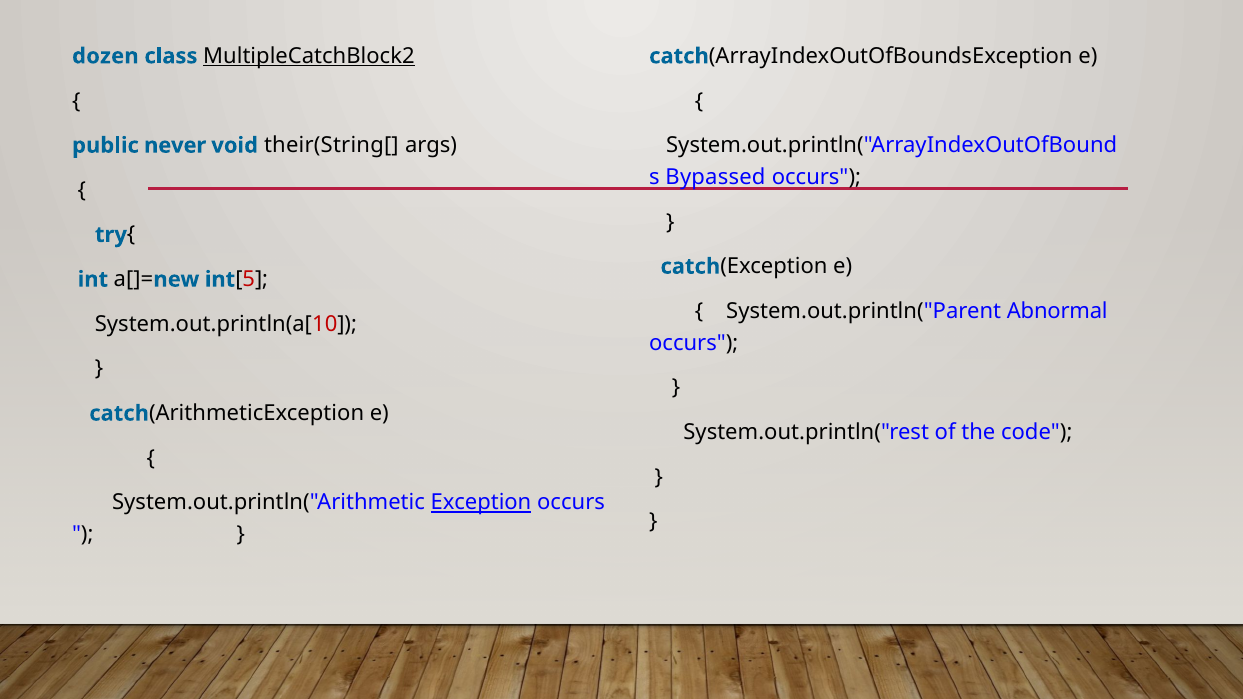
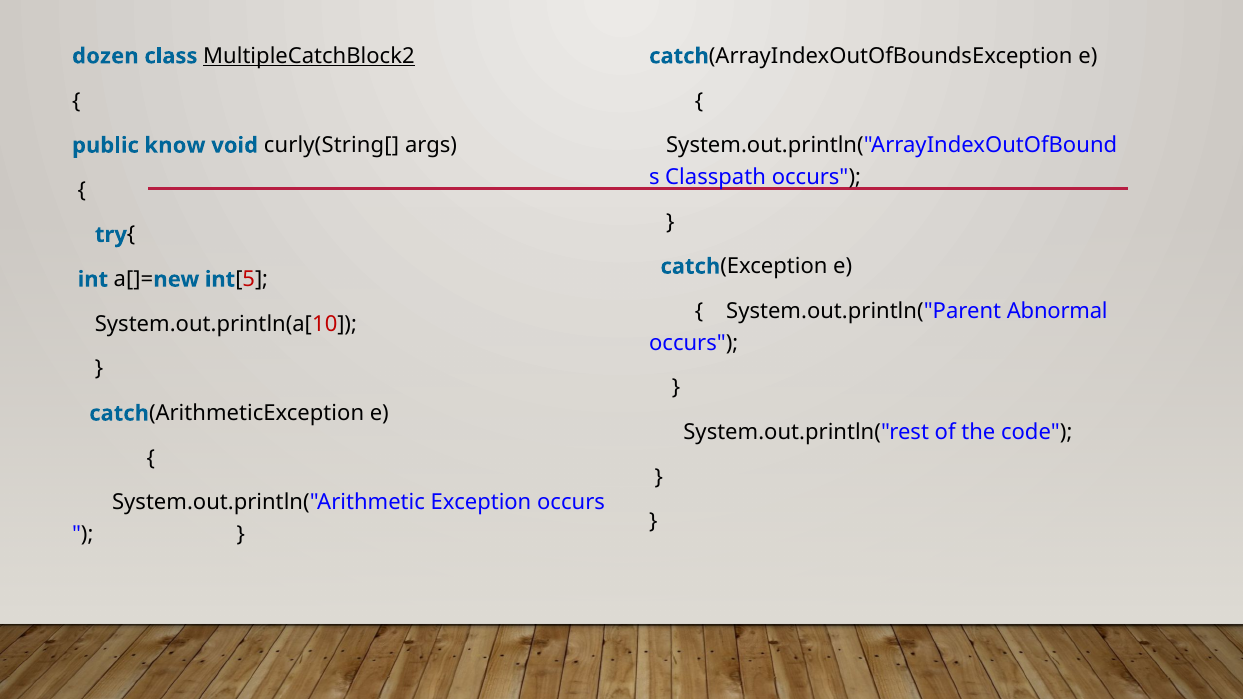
never: never -> know
their(String[: their(String[ -> curly(String[
Bypassed: Bypassed -> Classpath
Exception underline: present -> none
